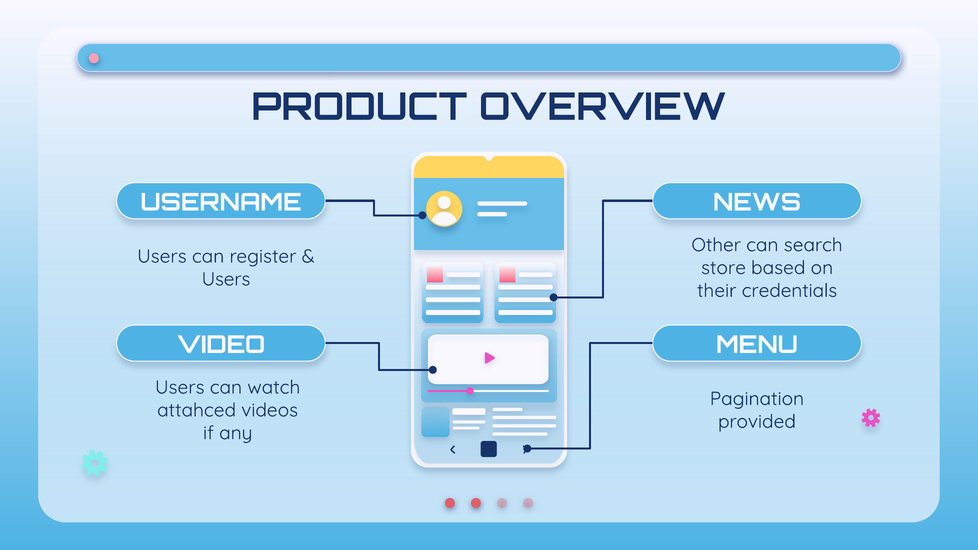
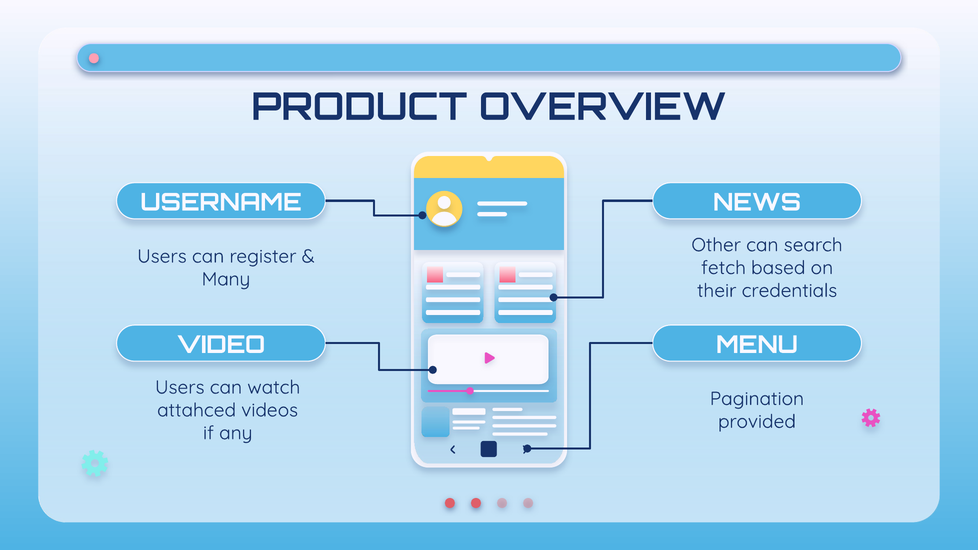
store: store -> fetch
Users at (226, 279): Users -> Many
